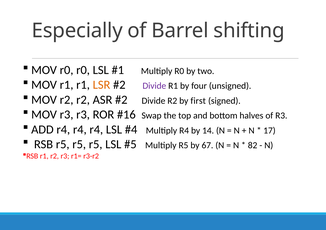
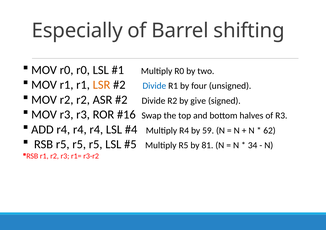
Divide at (154, 86) colour: purple -> blue
first: first -> give
14: 14 -> 59
17: 17 -> 62
67: 67 -> 81
82: 82 -> 34
